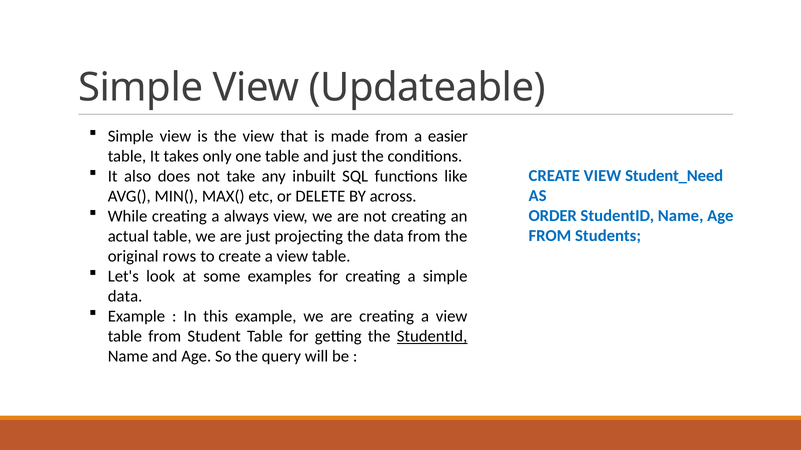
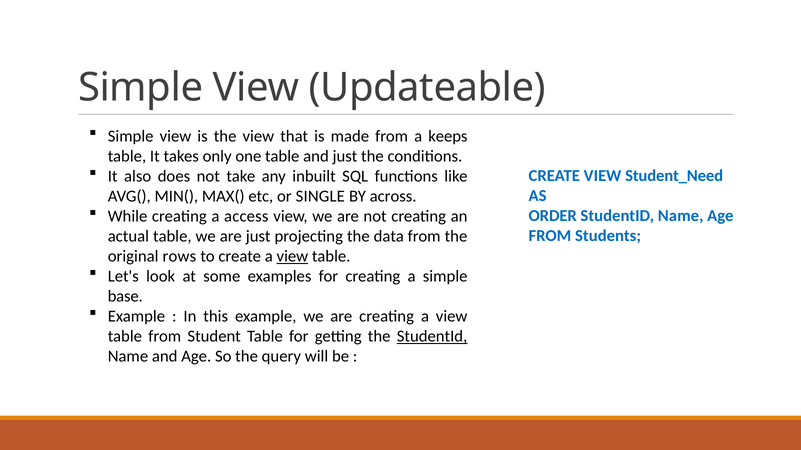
easier: easier -> keeps
DELETE: DELETE -> SINGLE
always: always -> access
view at (292, 256) underline: none -> present
data at (125, 297): data -> base
